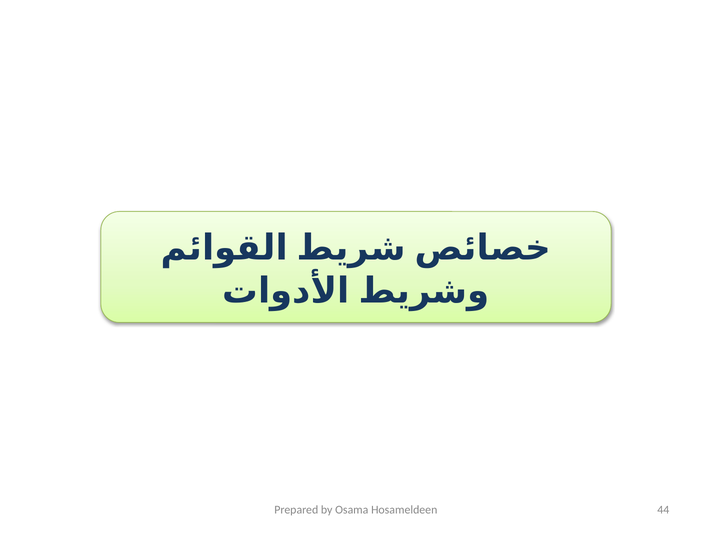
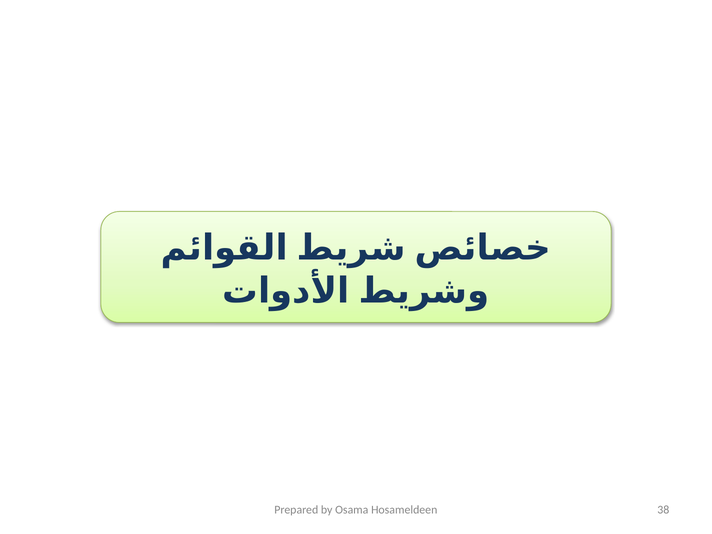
44: 44 -> 38
